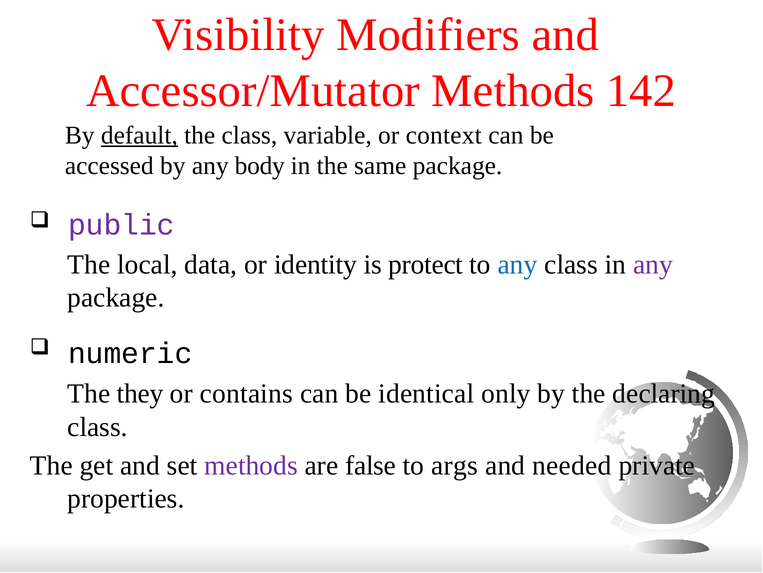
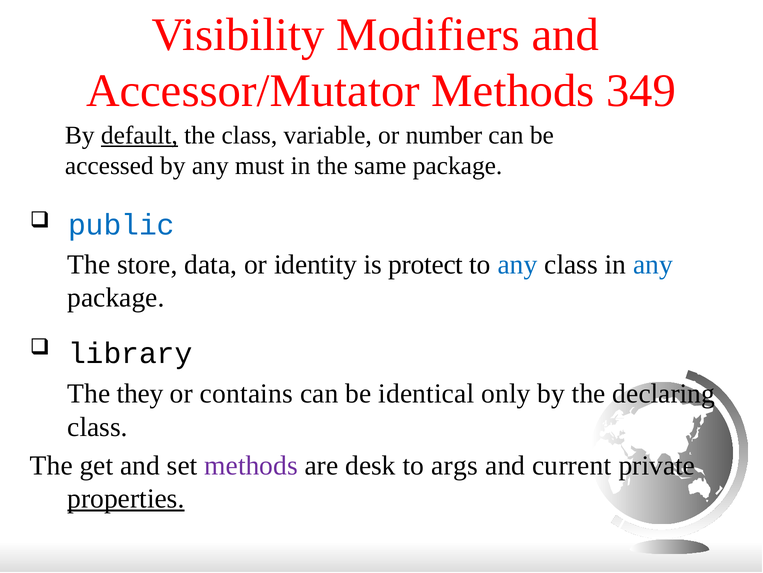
142: 142 -> 349
context: context -> number
body: body -> must
public colour: purple -> blue
local: local -> store
any at (653, 264) colour: purple -> blue
numeric: numeric -> library
false: false -> desk
needed: needed -> current
properties underline: none -> present
